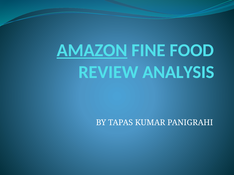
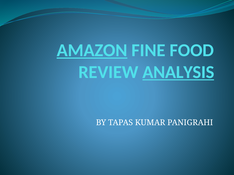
ANALYSIS underline: none -> present
